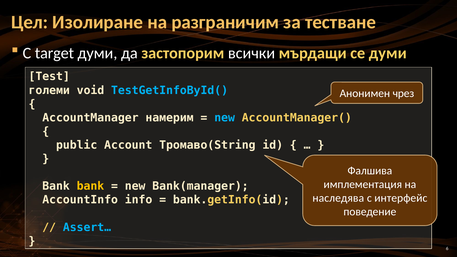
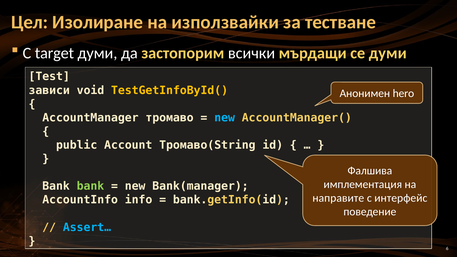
разграничим: разграничим -> използвайки
големи: големи -> зависи
TestGetInfoById( colour: light blue -> yellow
чрез: чрез -> hero
намерим: намерим -> тромаво
bank at (90, 186) colour: yellow -> light green
наследява: наследява -> направите
